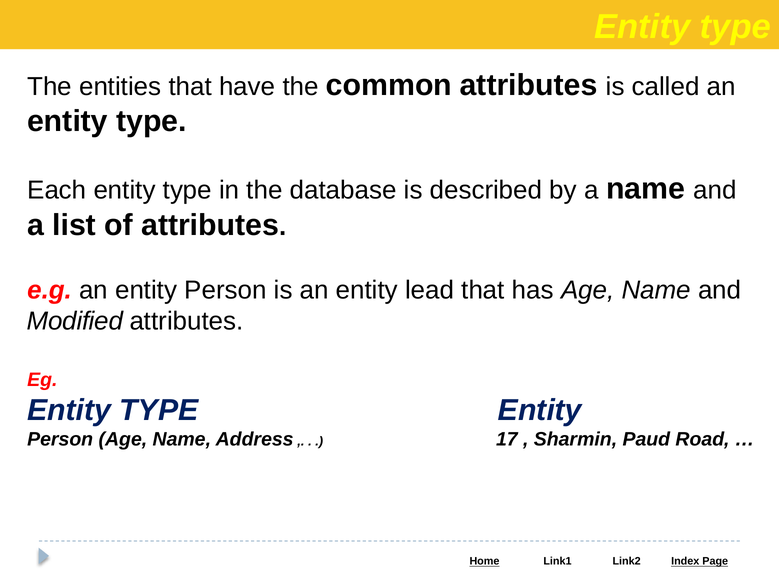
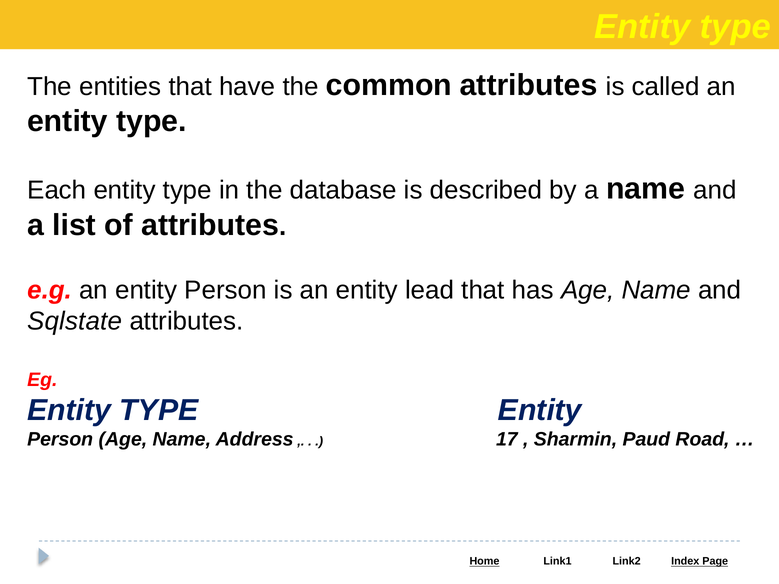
Modified: Modified -> Sqlstate
